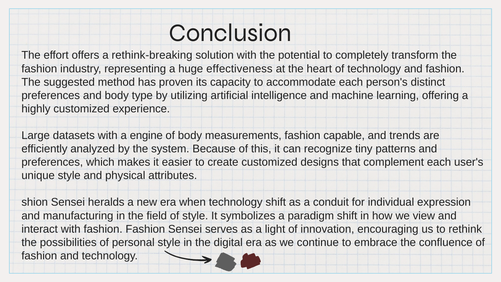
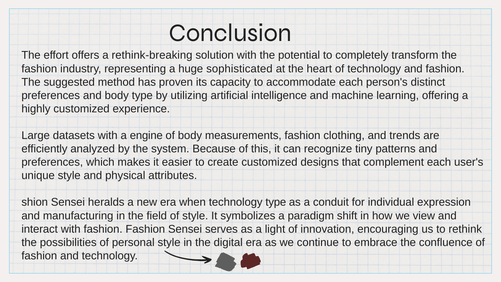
effectiveness: effectiveness -> sophisticated
capable: capable -> clothing
technology shift: shift -> type
